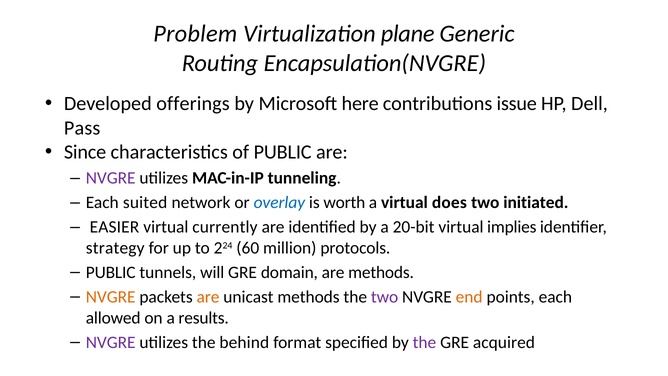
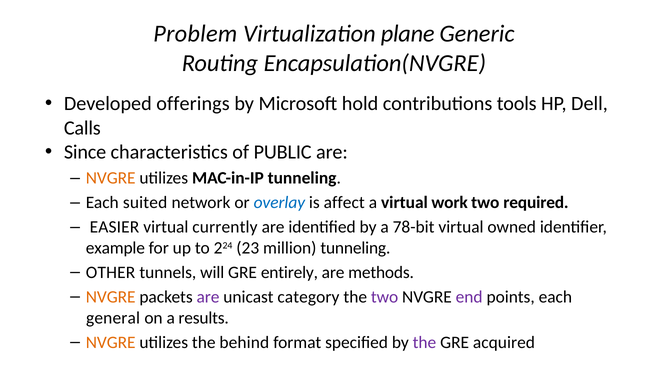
here: here -> hold
issue: issue -> tools
Pass: Pass -> Calls
NVGRE at (111, 178) colour: purple -> orange
worth: worth -> affect
does: does -> work
initiated: initiated -> required
20-bit: 20-bit -> 78-bit
implies: implies -> owned
strategy: strategy -> example
60: 60 -> 23
million protocols: protocols -> tunneling
PUBLIC at (111, 272): PUBLIC -> OTHER
domain: domain -> entirely
are at (208, 297) colour: orange -> purple
unicast methods: methods -> category
end colour: orange -> purple
allowed: allowed -> general
NVGRE at (111, 342) colour: purple -> orange
